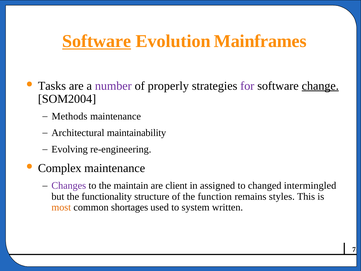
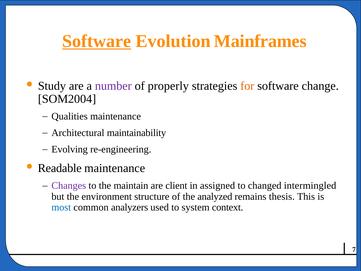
Tasks: Tasks -> Study
for colour: purple -> orange
change underline: present -> none
Methods: Methods -> Qualities
Complex: Complex -> Readable
functionality: functionality -> environment
function: function -> analyzed
styles: styles -> thesis
most colour: orange -> blue
shortages: shortages -> analyzers
written: written -> context
